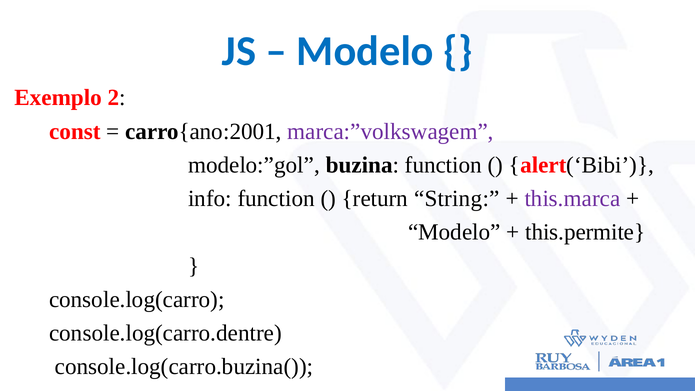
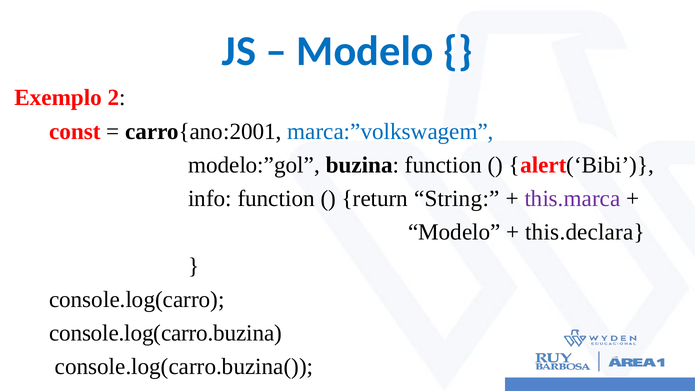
marca:”volkswagem colour: purple -> blue
this.permite: this.permite -> this.declara
console.log(carro.dentre: console.log(carro.dentre -> console.log(carro.buzina
